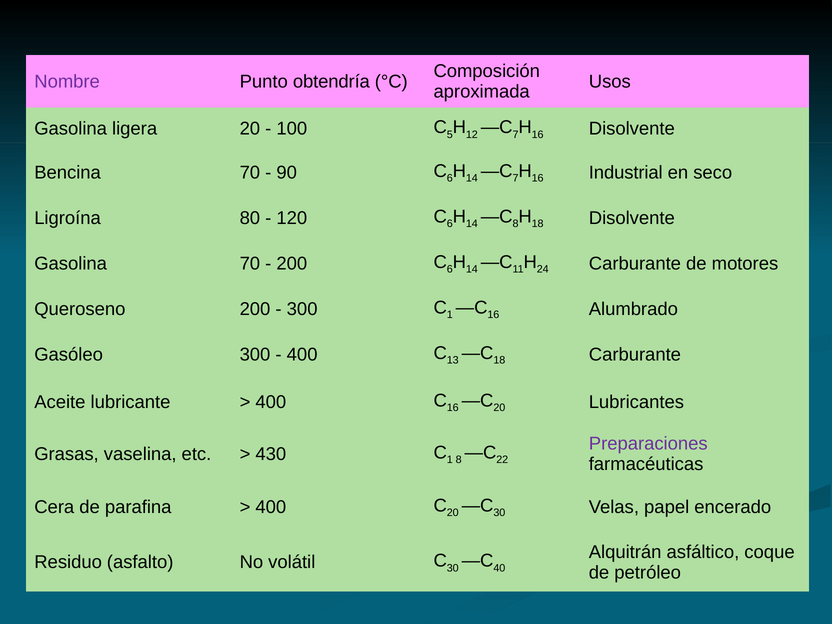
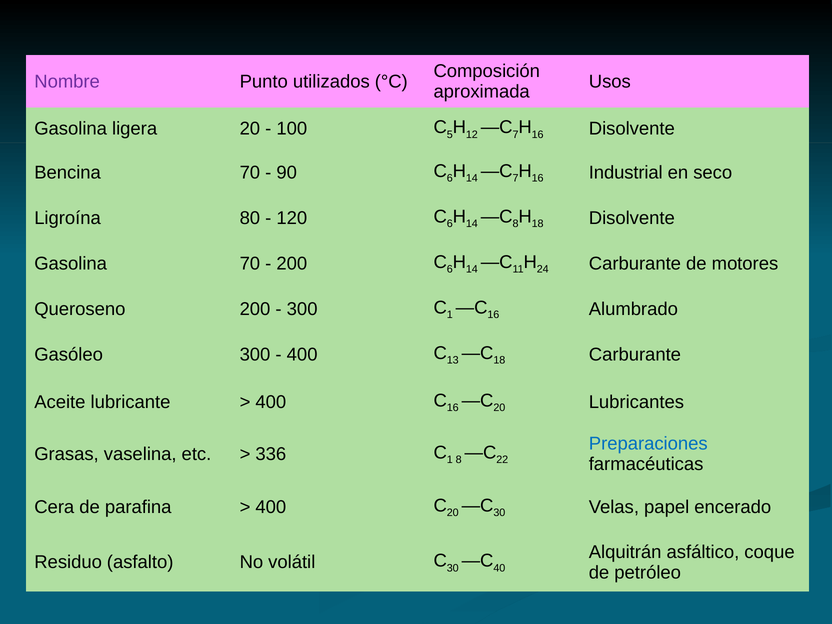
obtendría: obtendría -> utilizados
Preparaciones colour: purple -> blue
430: 430 -> 336
